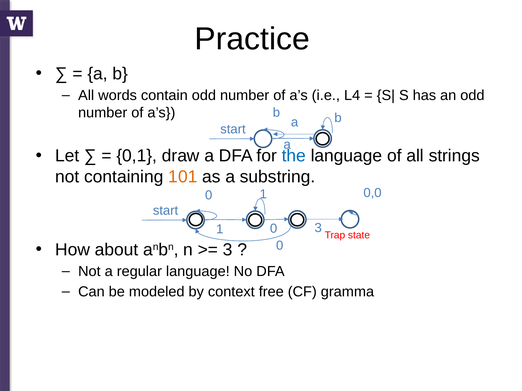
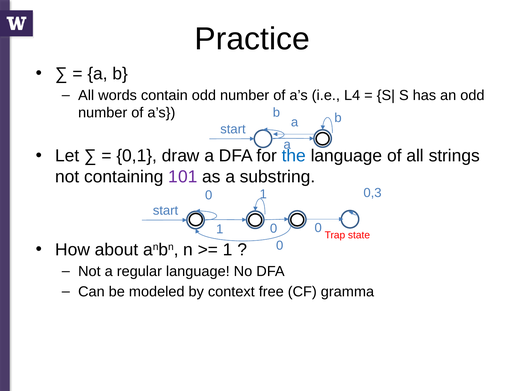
101 colour: orange -> purple
0,0: 0,0 -> 0,3
3 at (318, 228): 3 -> 0
3 at (228, 250): 3 -> 1
